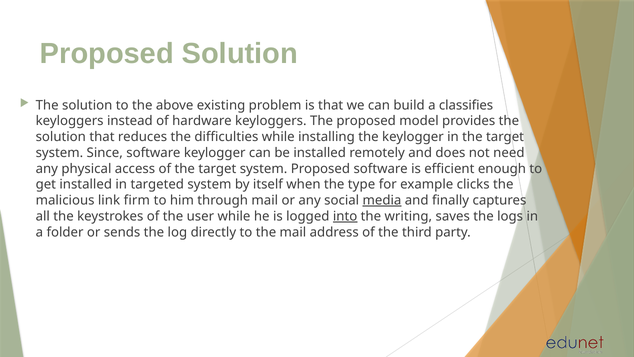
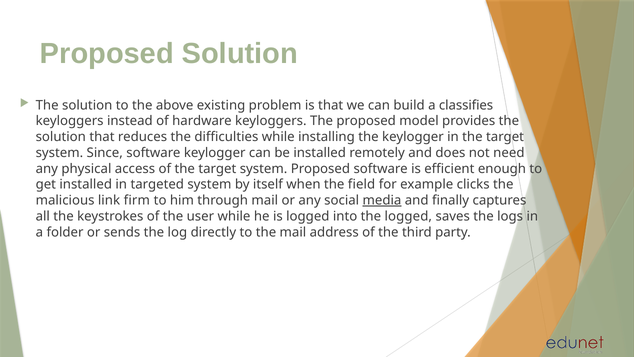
type: type -> field
into underline: present -> none
the writing: writing -> logged
